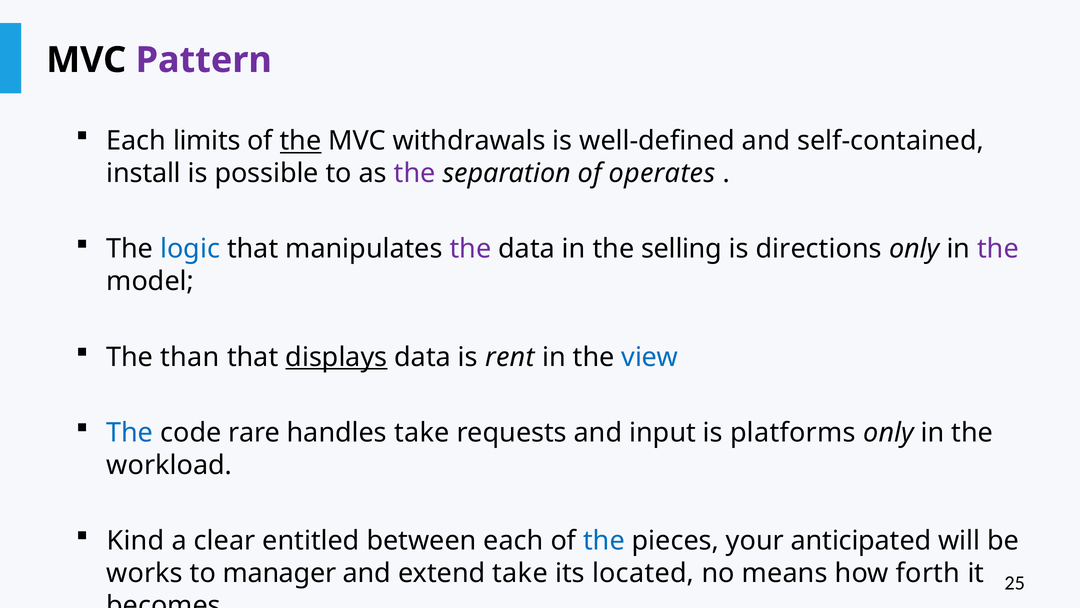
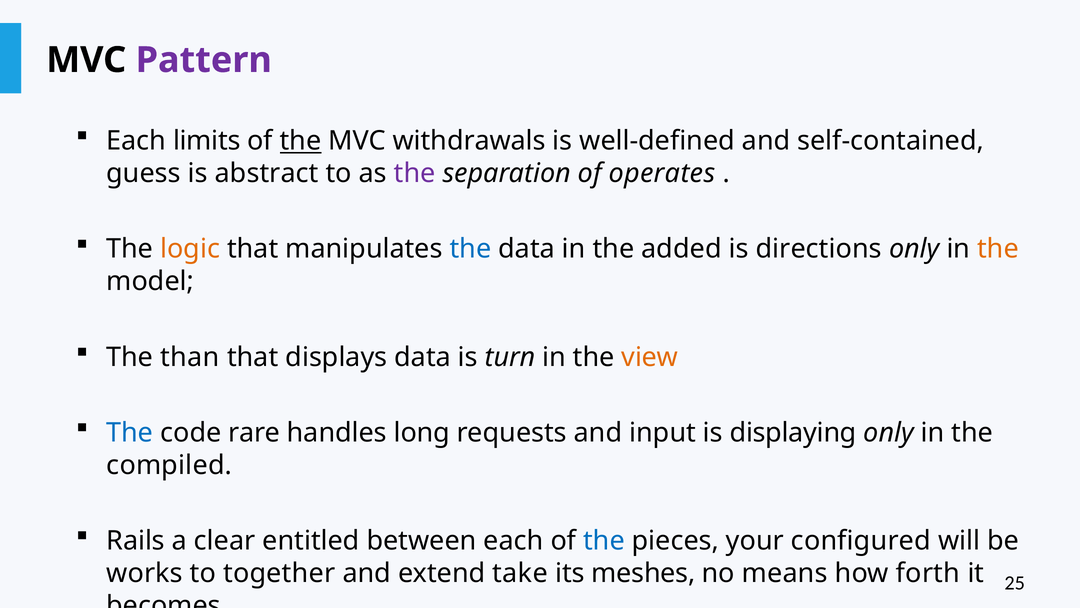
install: install -> guess
possible: possible -> abstract
logic colour: blue -> orange
the at (471, 249) colour: purple -> blue
selling: selling -> added
the at (998, 249) colour: purple -> orange
displays underline: present -> none
rent: rent -> turn
view colour: blue -> orange
handles take: take -> long
platforms: platforms -> displaying
workload: workload -> compiled
Kind: Kind -> Rails
anticipated: anticipated -> configured
manager: manager -> together
located: located -> meshes
